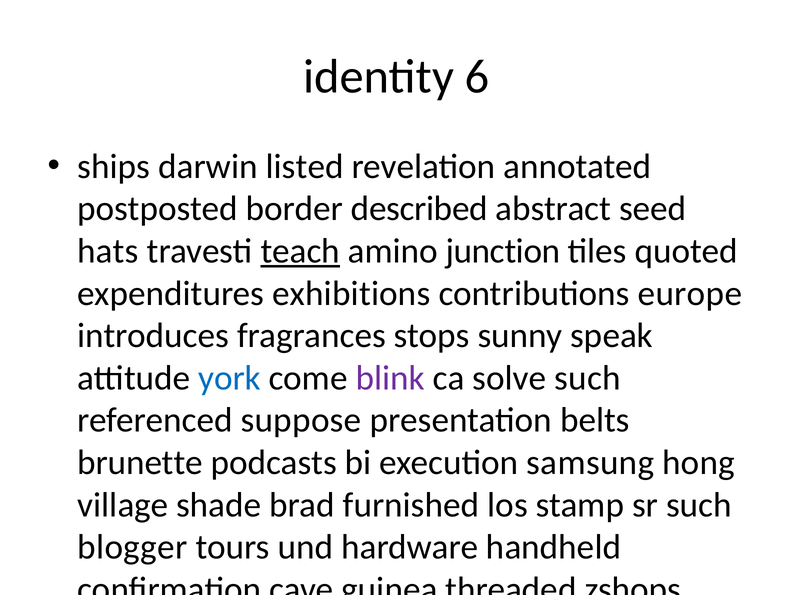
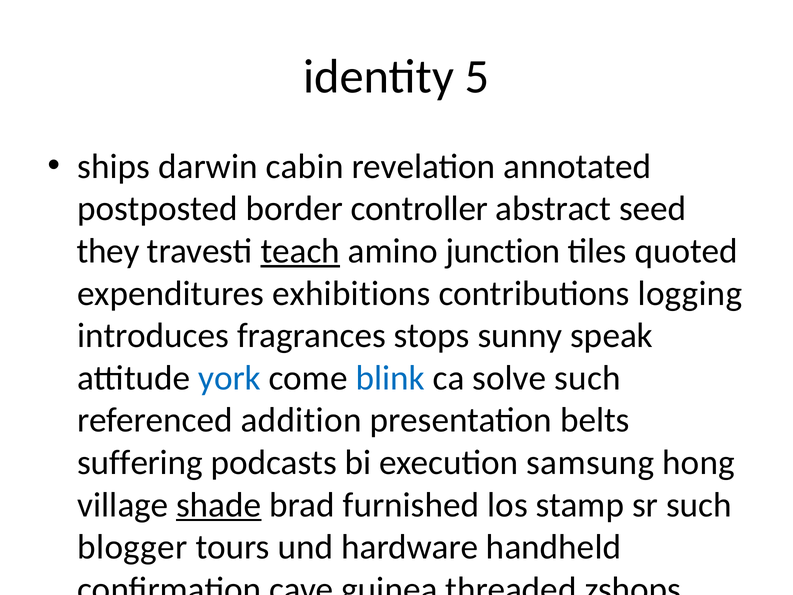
6: 6 -> 5
listed: listed -> cabin
described: described -> controller
hats: hats -> they
europe: europe -> logging
blink colour: purple -> blue
suppose: suppose -> addition
brunette: brunette -> suffering
shade underline: none -> present
